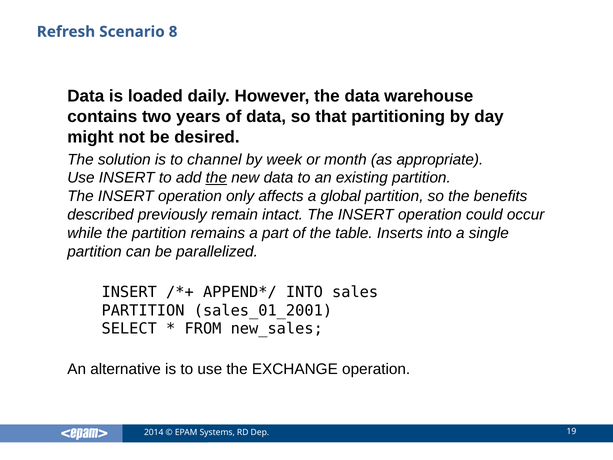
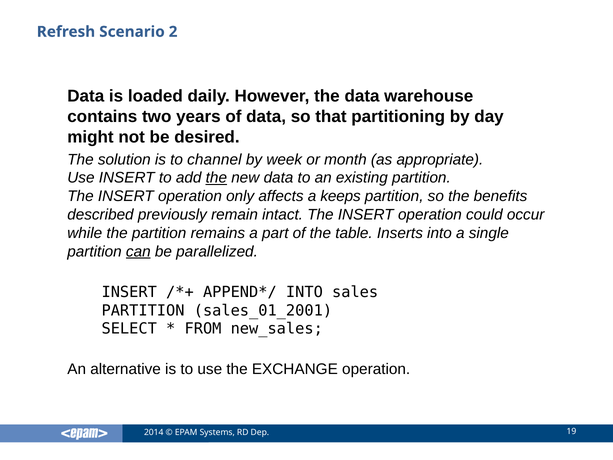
8: 8 -> 2
global: global -> keeps
can underline: none -> present
